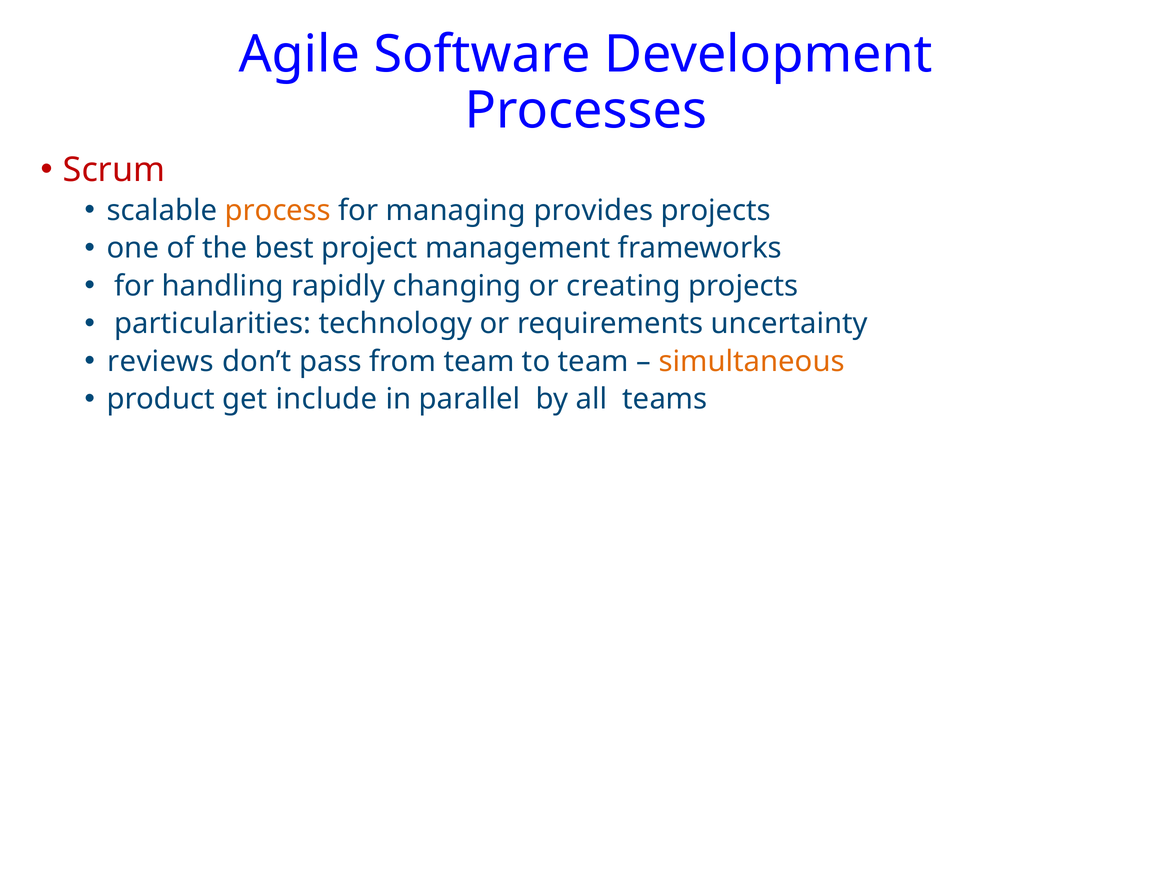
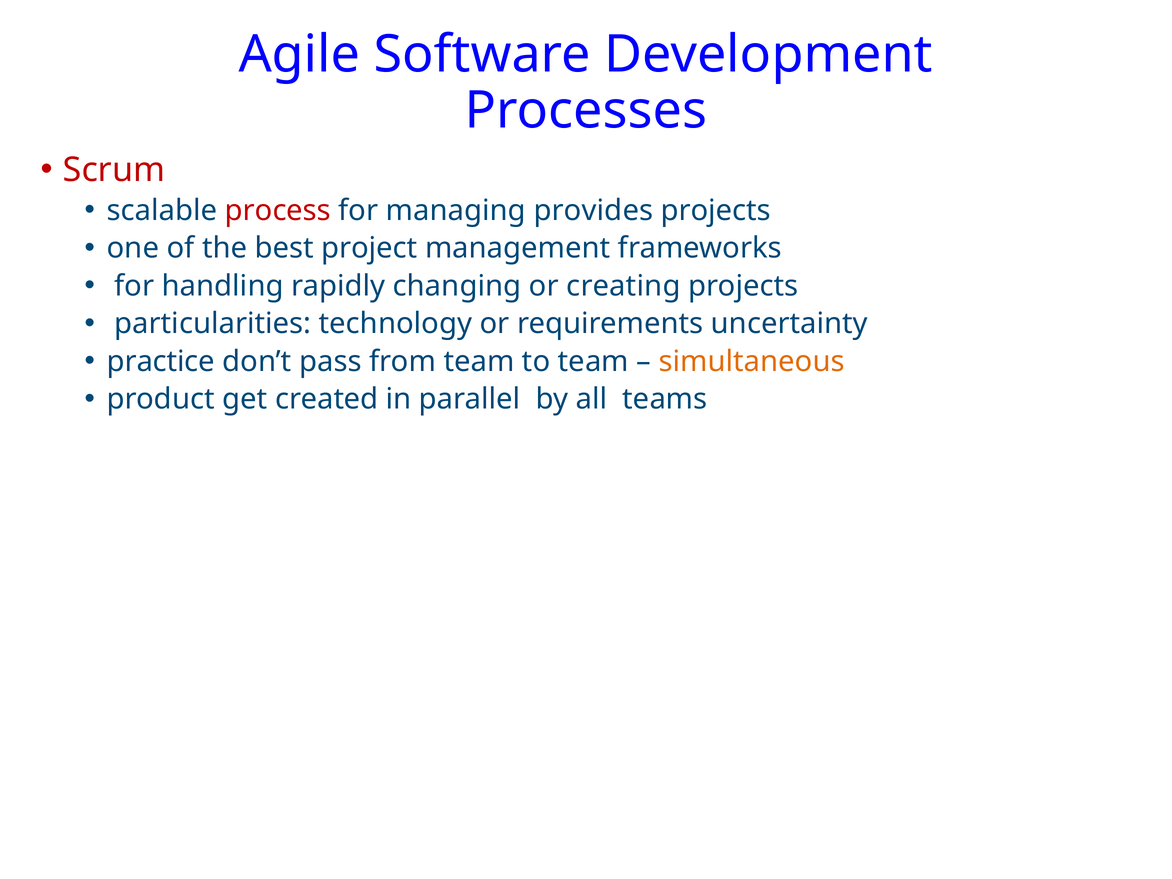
process colour: orange -> red
reviews: reviews -> practice
include: include -> created
